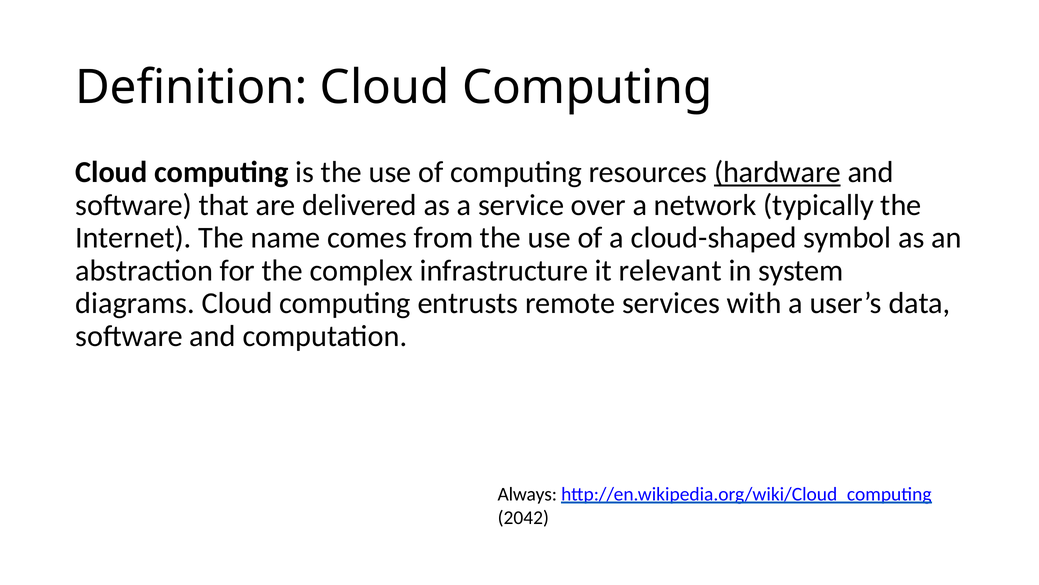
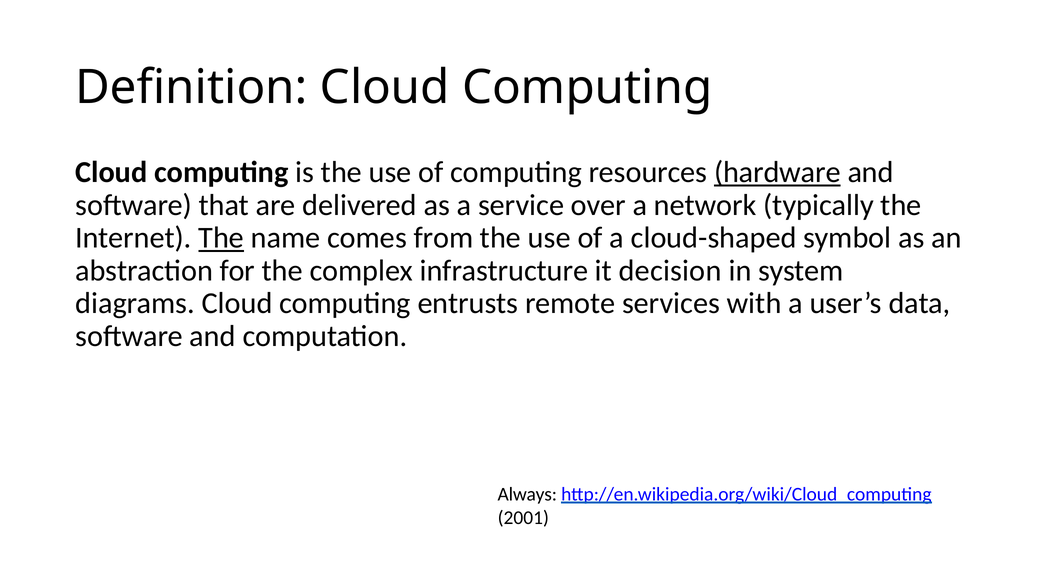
The at (221, 238) underline: none -> present
relevant: relevant -> decision
2042: 2042 -> 2001
